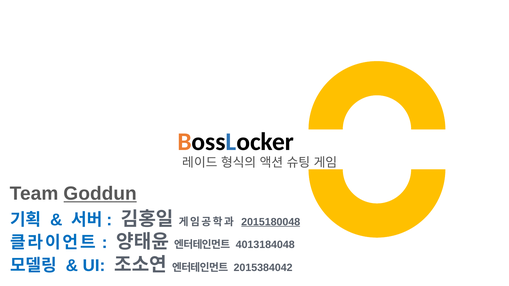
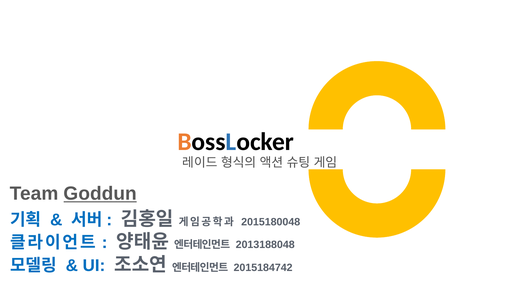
2015180048 underline: present -> none
4013184048: 4013184048 -> 2013188048
2015384042: 2015384042 -> 2015184742
